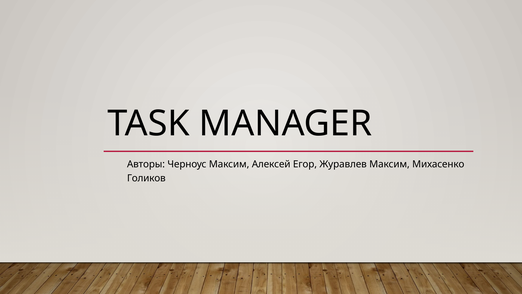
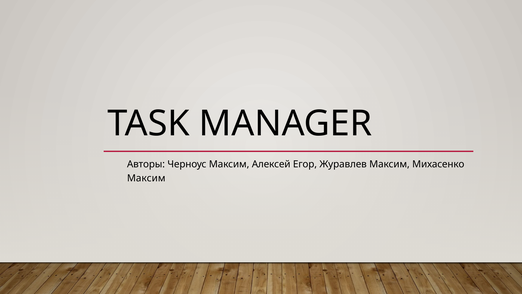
Голиков at (146, 178): Голиков -> Максим
